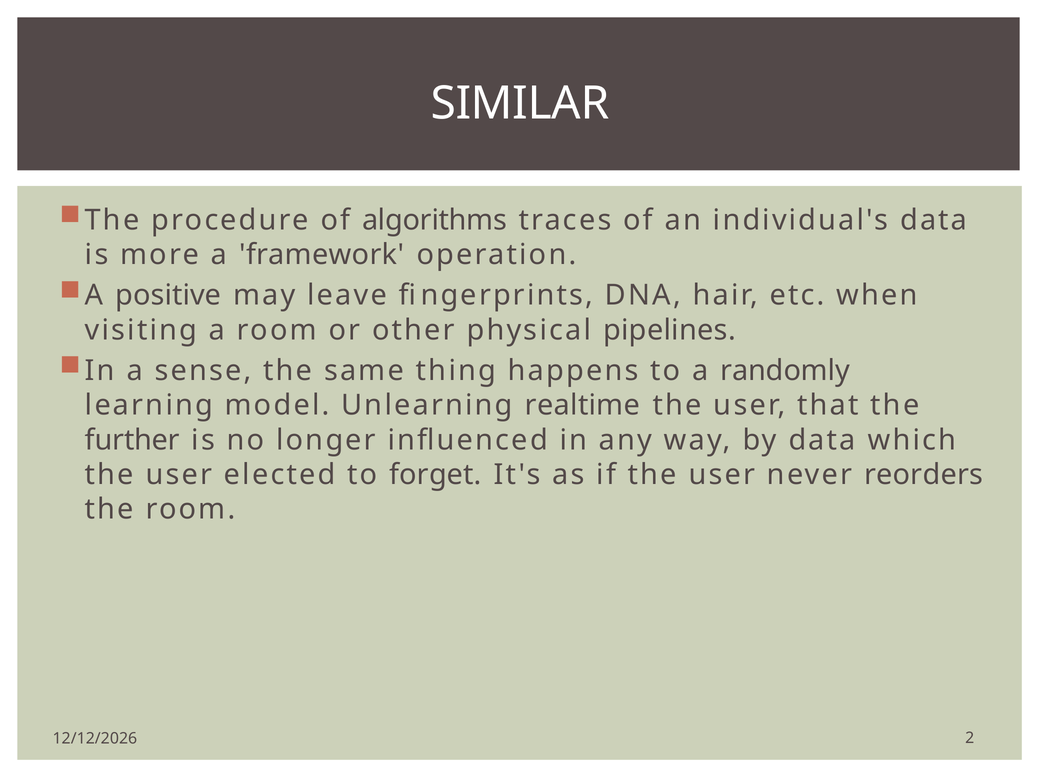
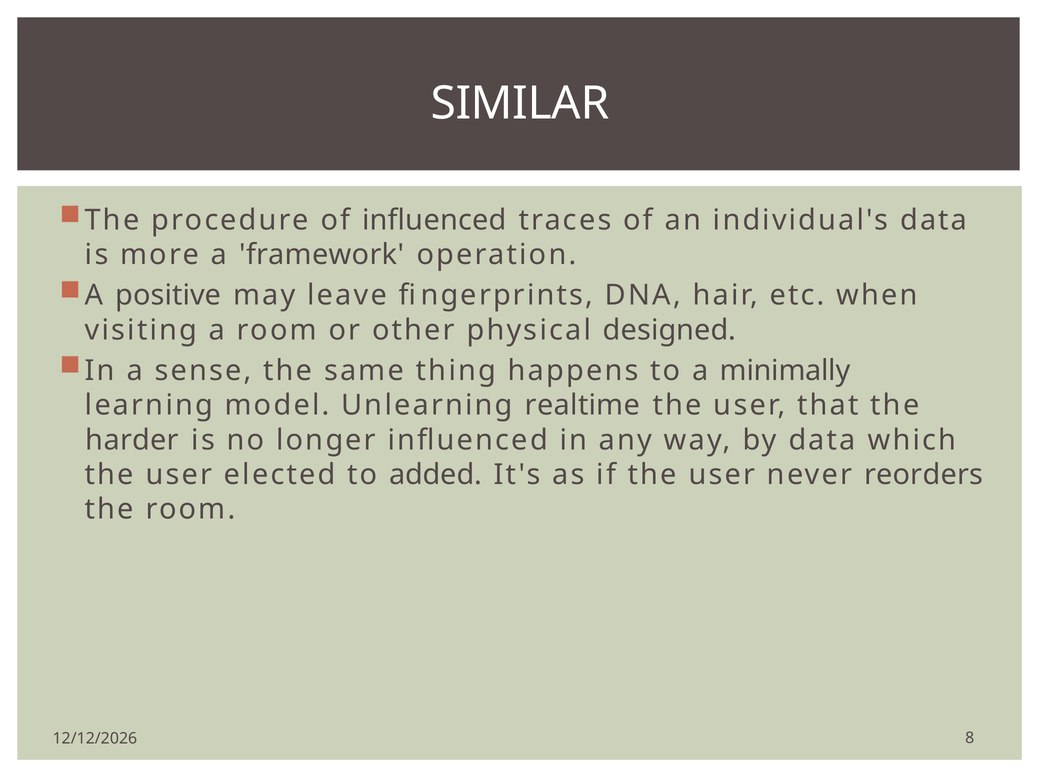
of algorithms: algorithms -> inﬂuenced
pipelines: pipelines -> designed
randomly: randomly -> minimally
further: further -> harder
forget: forget -> added
2: 2 -> 8
